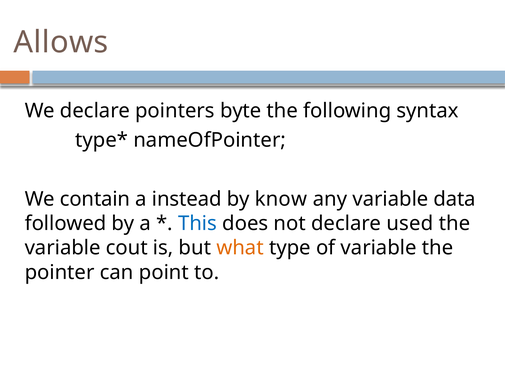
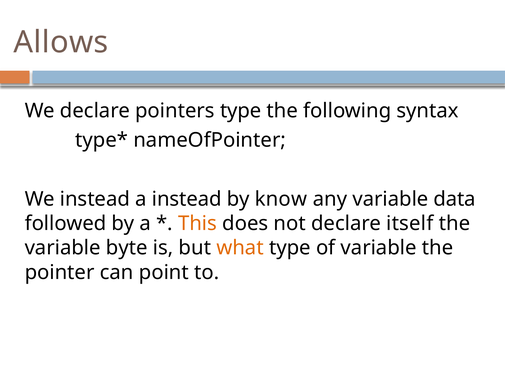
pointers byte: byte -> type
We contain: contain -> instead
This colour: blue -> orange
used: used -> itself
cout: cout -> byte
